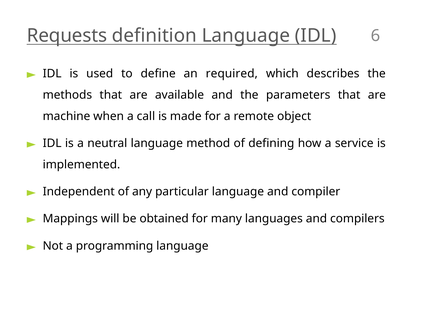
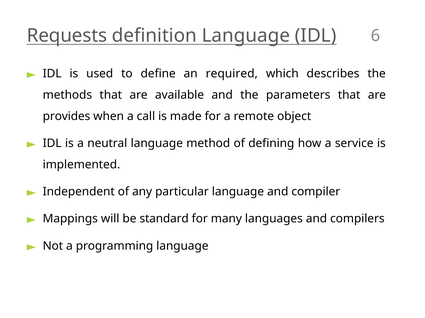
machine: machine -> provides
obtained: obtained -> standard
